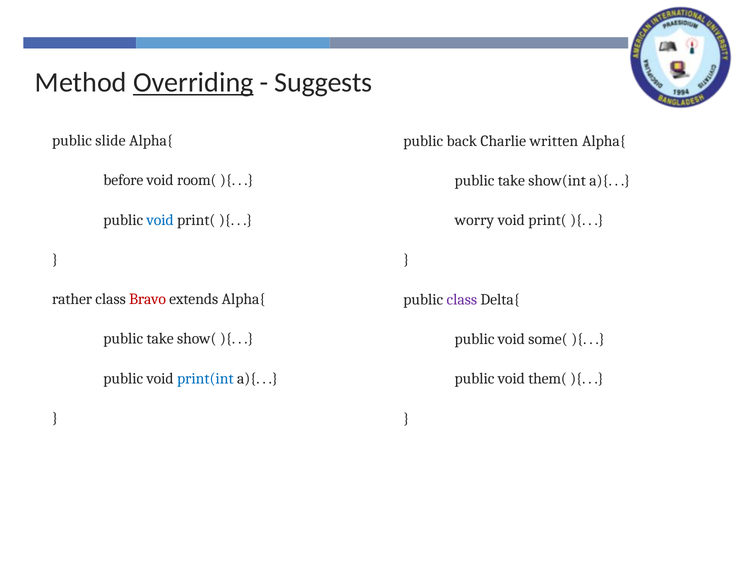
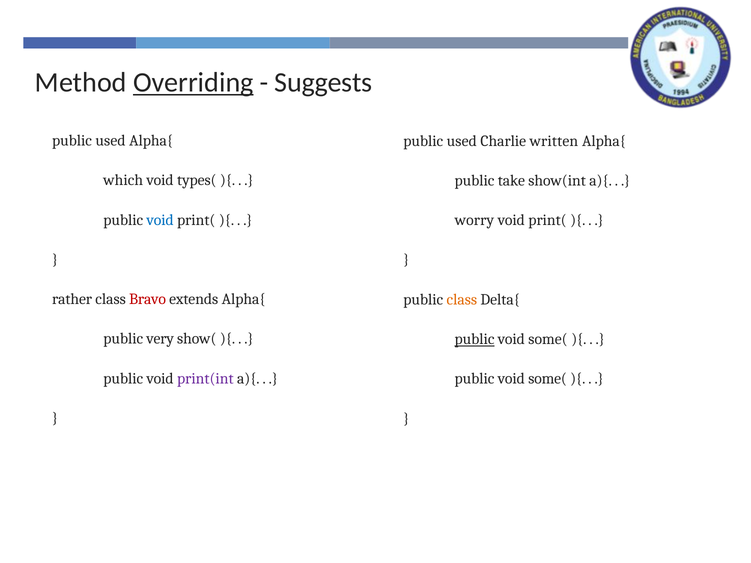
slide at (110, 141): slide -> used
back at (462, 141): back -> used
before: before -> which
room(: room( -> types(
class at (462, 300) colour: purple -> orange
take at (160, 339): take -> very
public at (475, 339) underline: none -> present
print(int colour: blue -> purple
them( at (548, 379): them( -> some(
